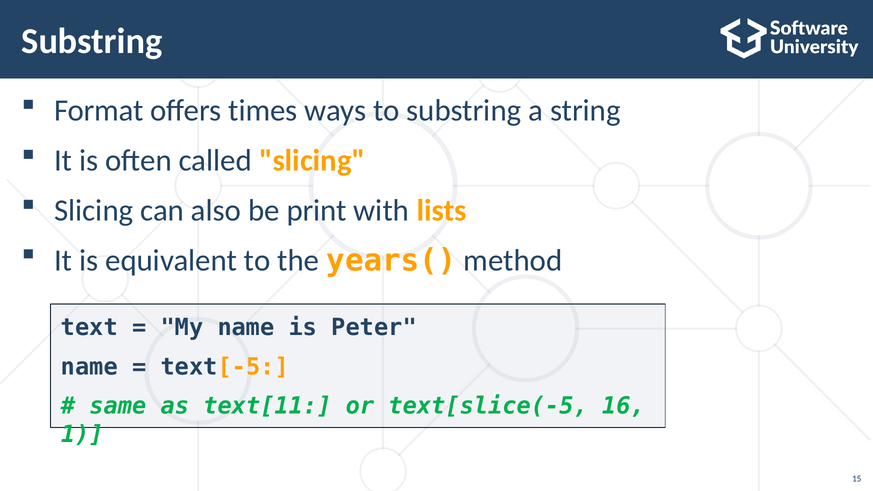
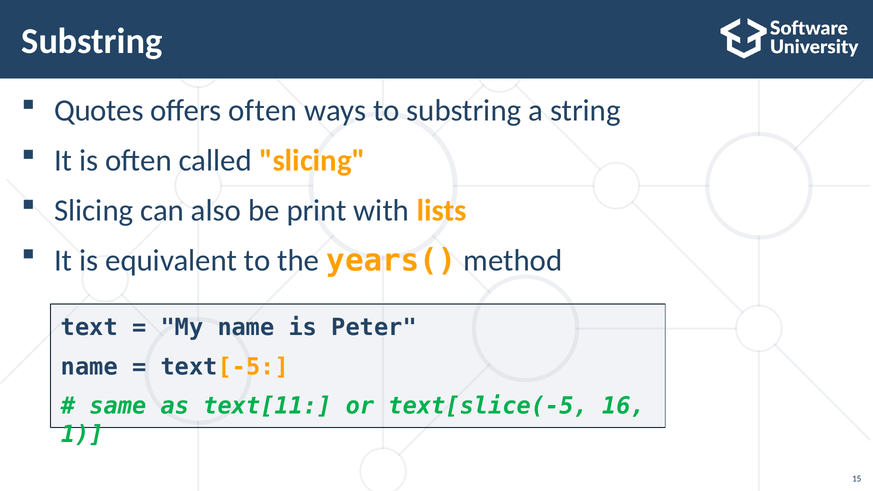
Format: Format -> Quotes
offers times: times -> often
